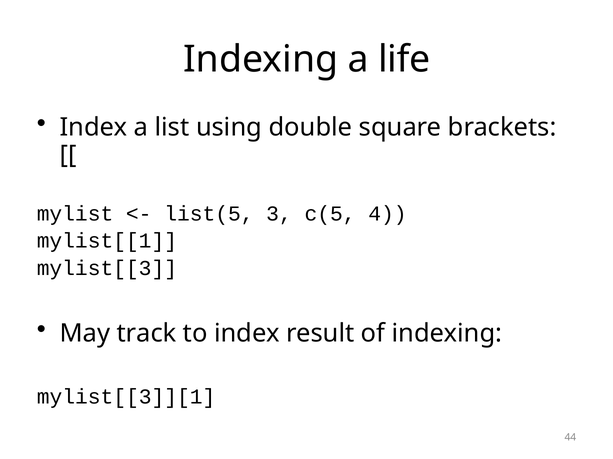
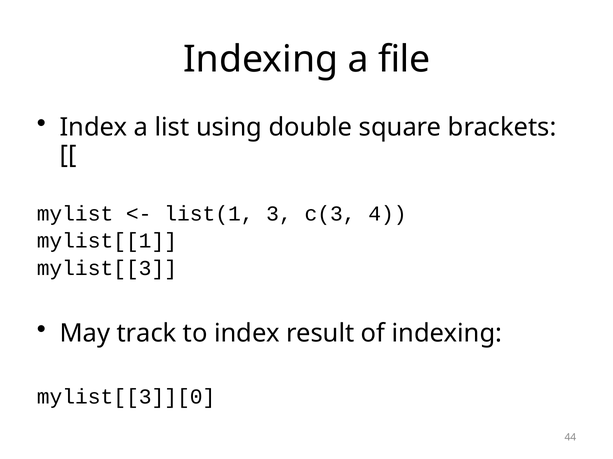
life: life -> file
list(5: list(5 -> list(1
c(5: c(5 -> c(3
mylist[[3]][1: mylist[[3]][1 -> mylist[[3]][0
